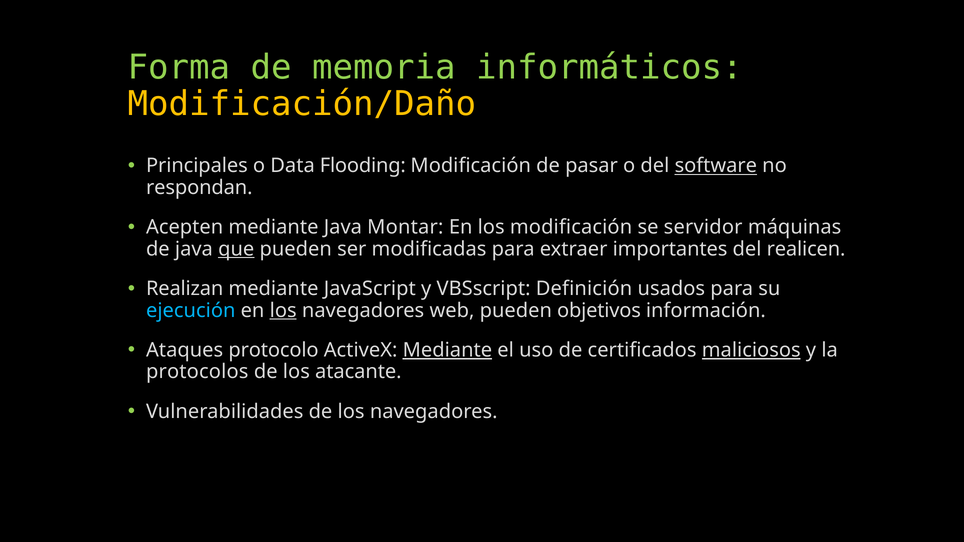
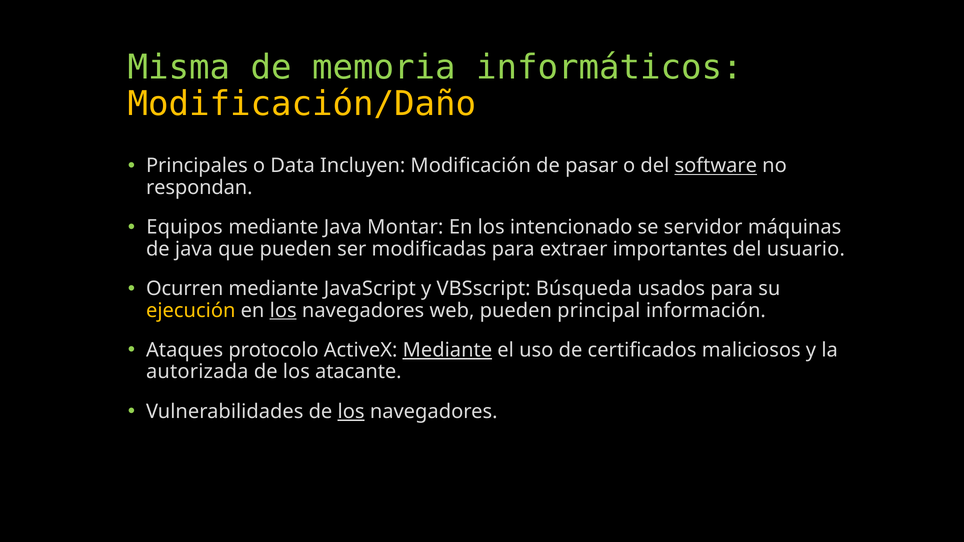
Forma: Forma -> Misma
Flooding: Flooding -> Incluyen
Acepten: Acepten -> Equipos
los modificación: modificación -> intencionado
que underline: present -> none
realicen: realicen -> usuario
Realizan: Realizan -> Ocurren
Definición: Definición -> Búsqueda
ejecución colour: light blue -> yellow
objetivos: objetivos -> principal
maliciosos underline: present -> none
protocolos: protocolos -> autorizada
los at (351, 412) underline: none -> present
